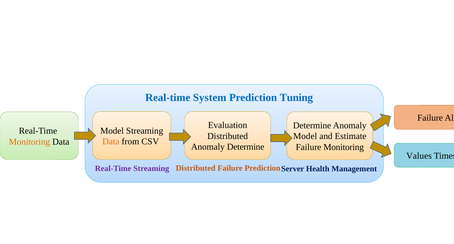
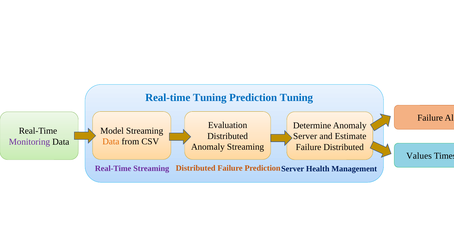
Real-time System: System -> Tuning
Model at (305, 136): Model -> Server
Monitoring at (29, 142) colour: orange -> purple
Anomaly Determine: Determine -> Streaming
Failure Monitoring: Monitoring -> Distributed
